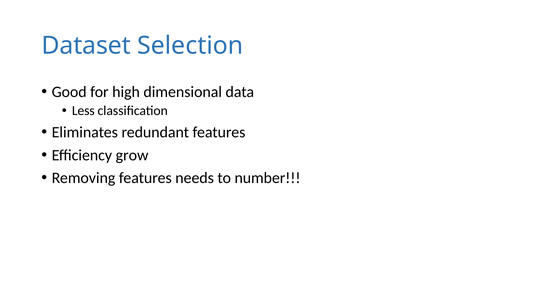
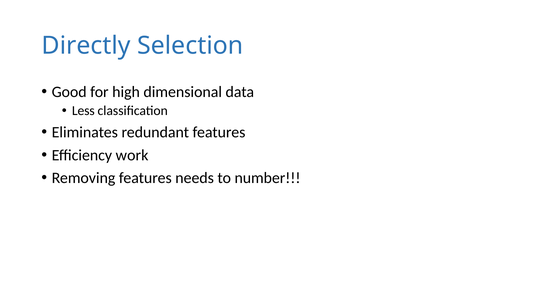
Dataset: Dataset -> Directly
grow: grow -> work
